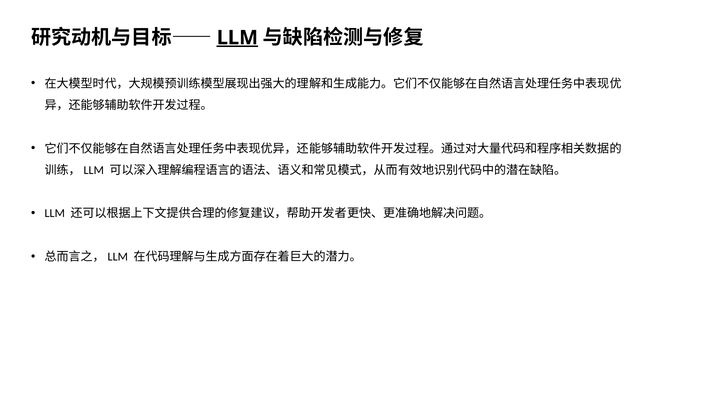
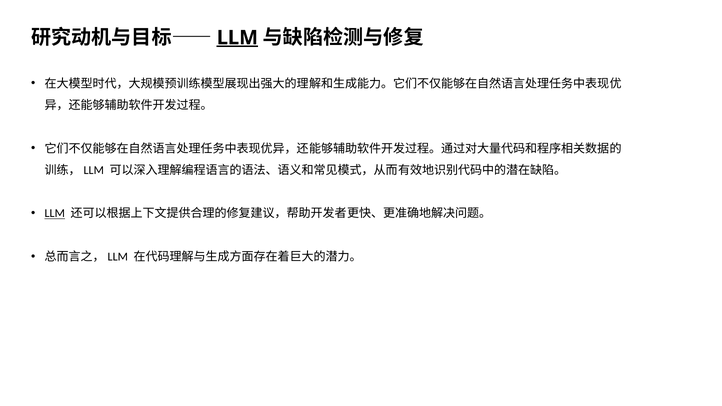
LLM at (55, 214) underline: none -> present
